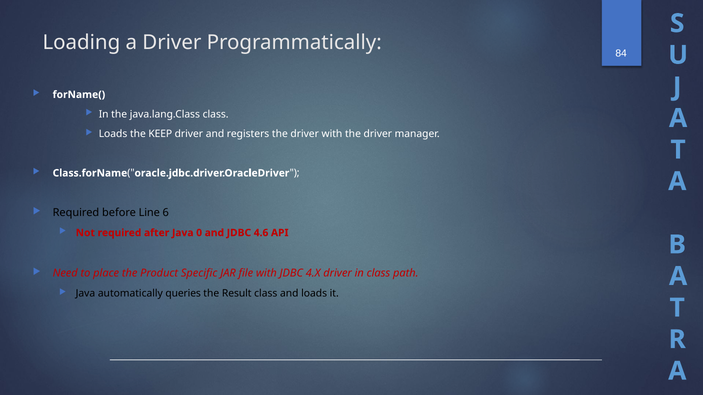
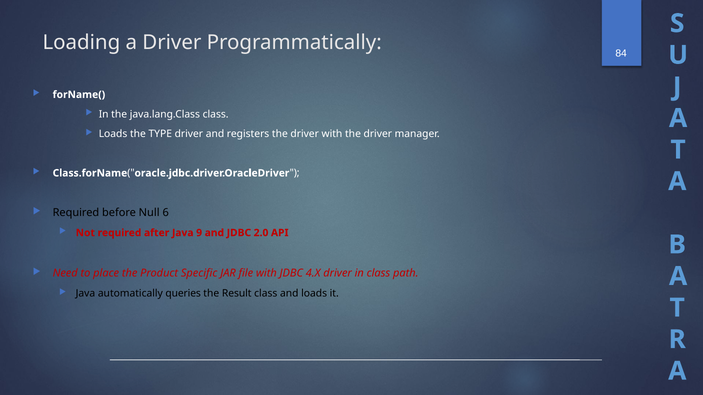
KEEP: KEEP -> TYPE
Line: Line -> Null
0: 0 -> 9
4.6: 4.6 -> 2.0
